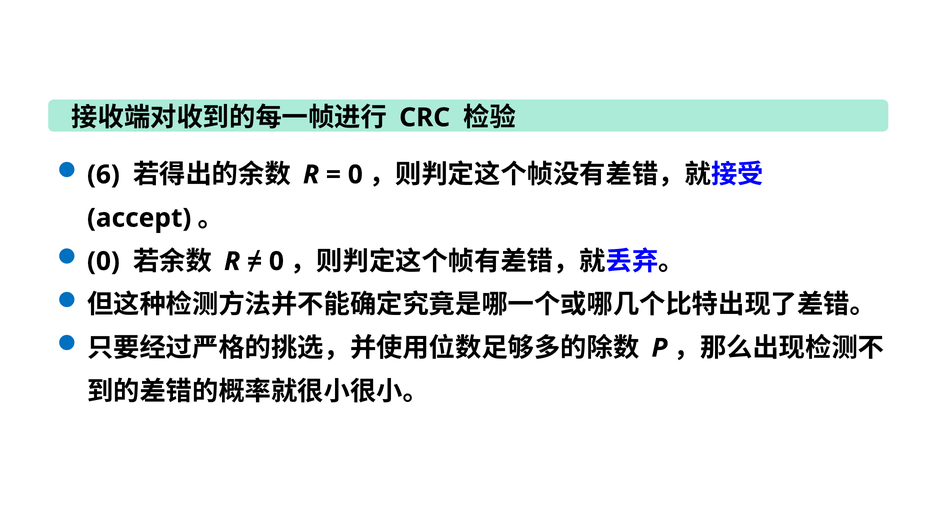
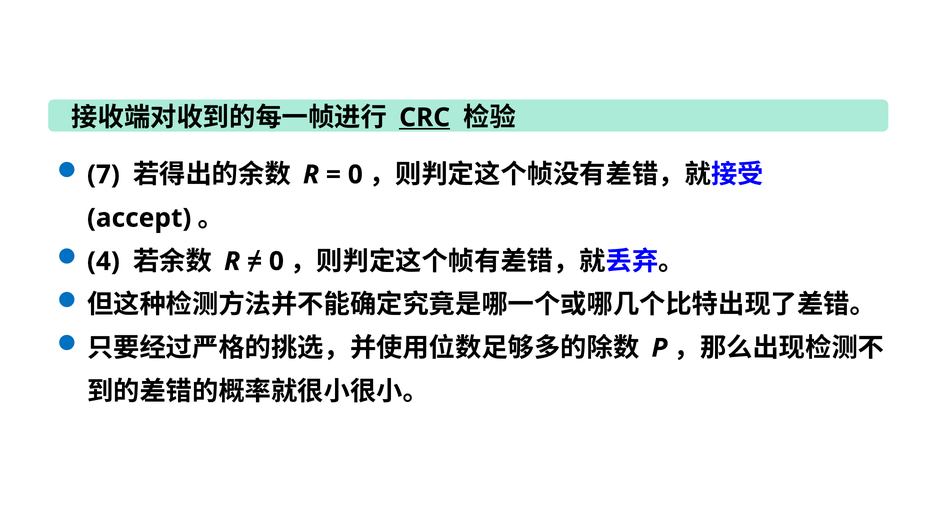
CRC underline: none -> present
6: 6 -> 7
0 at (103, 261): 0 -> 4
